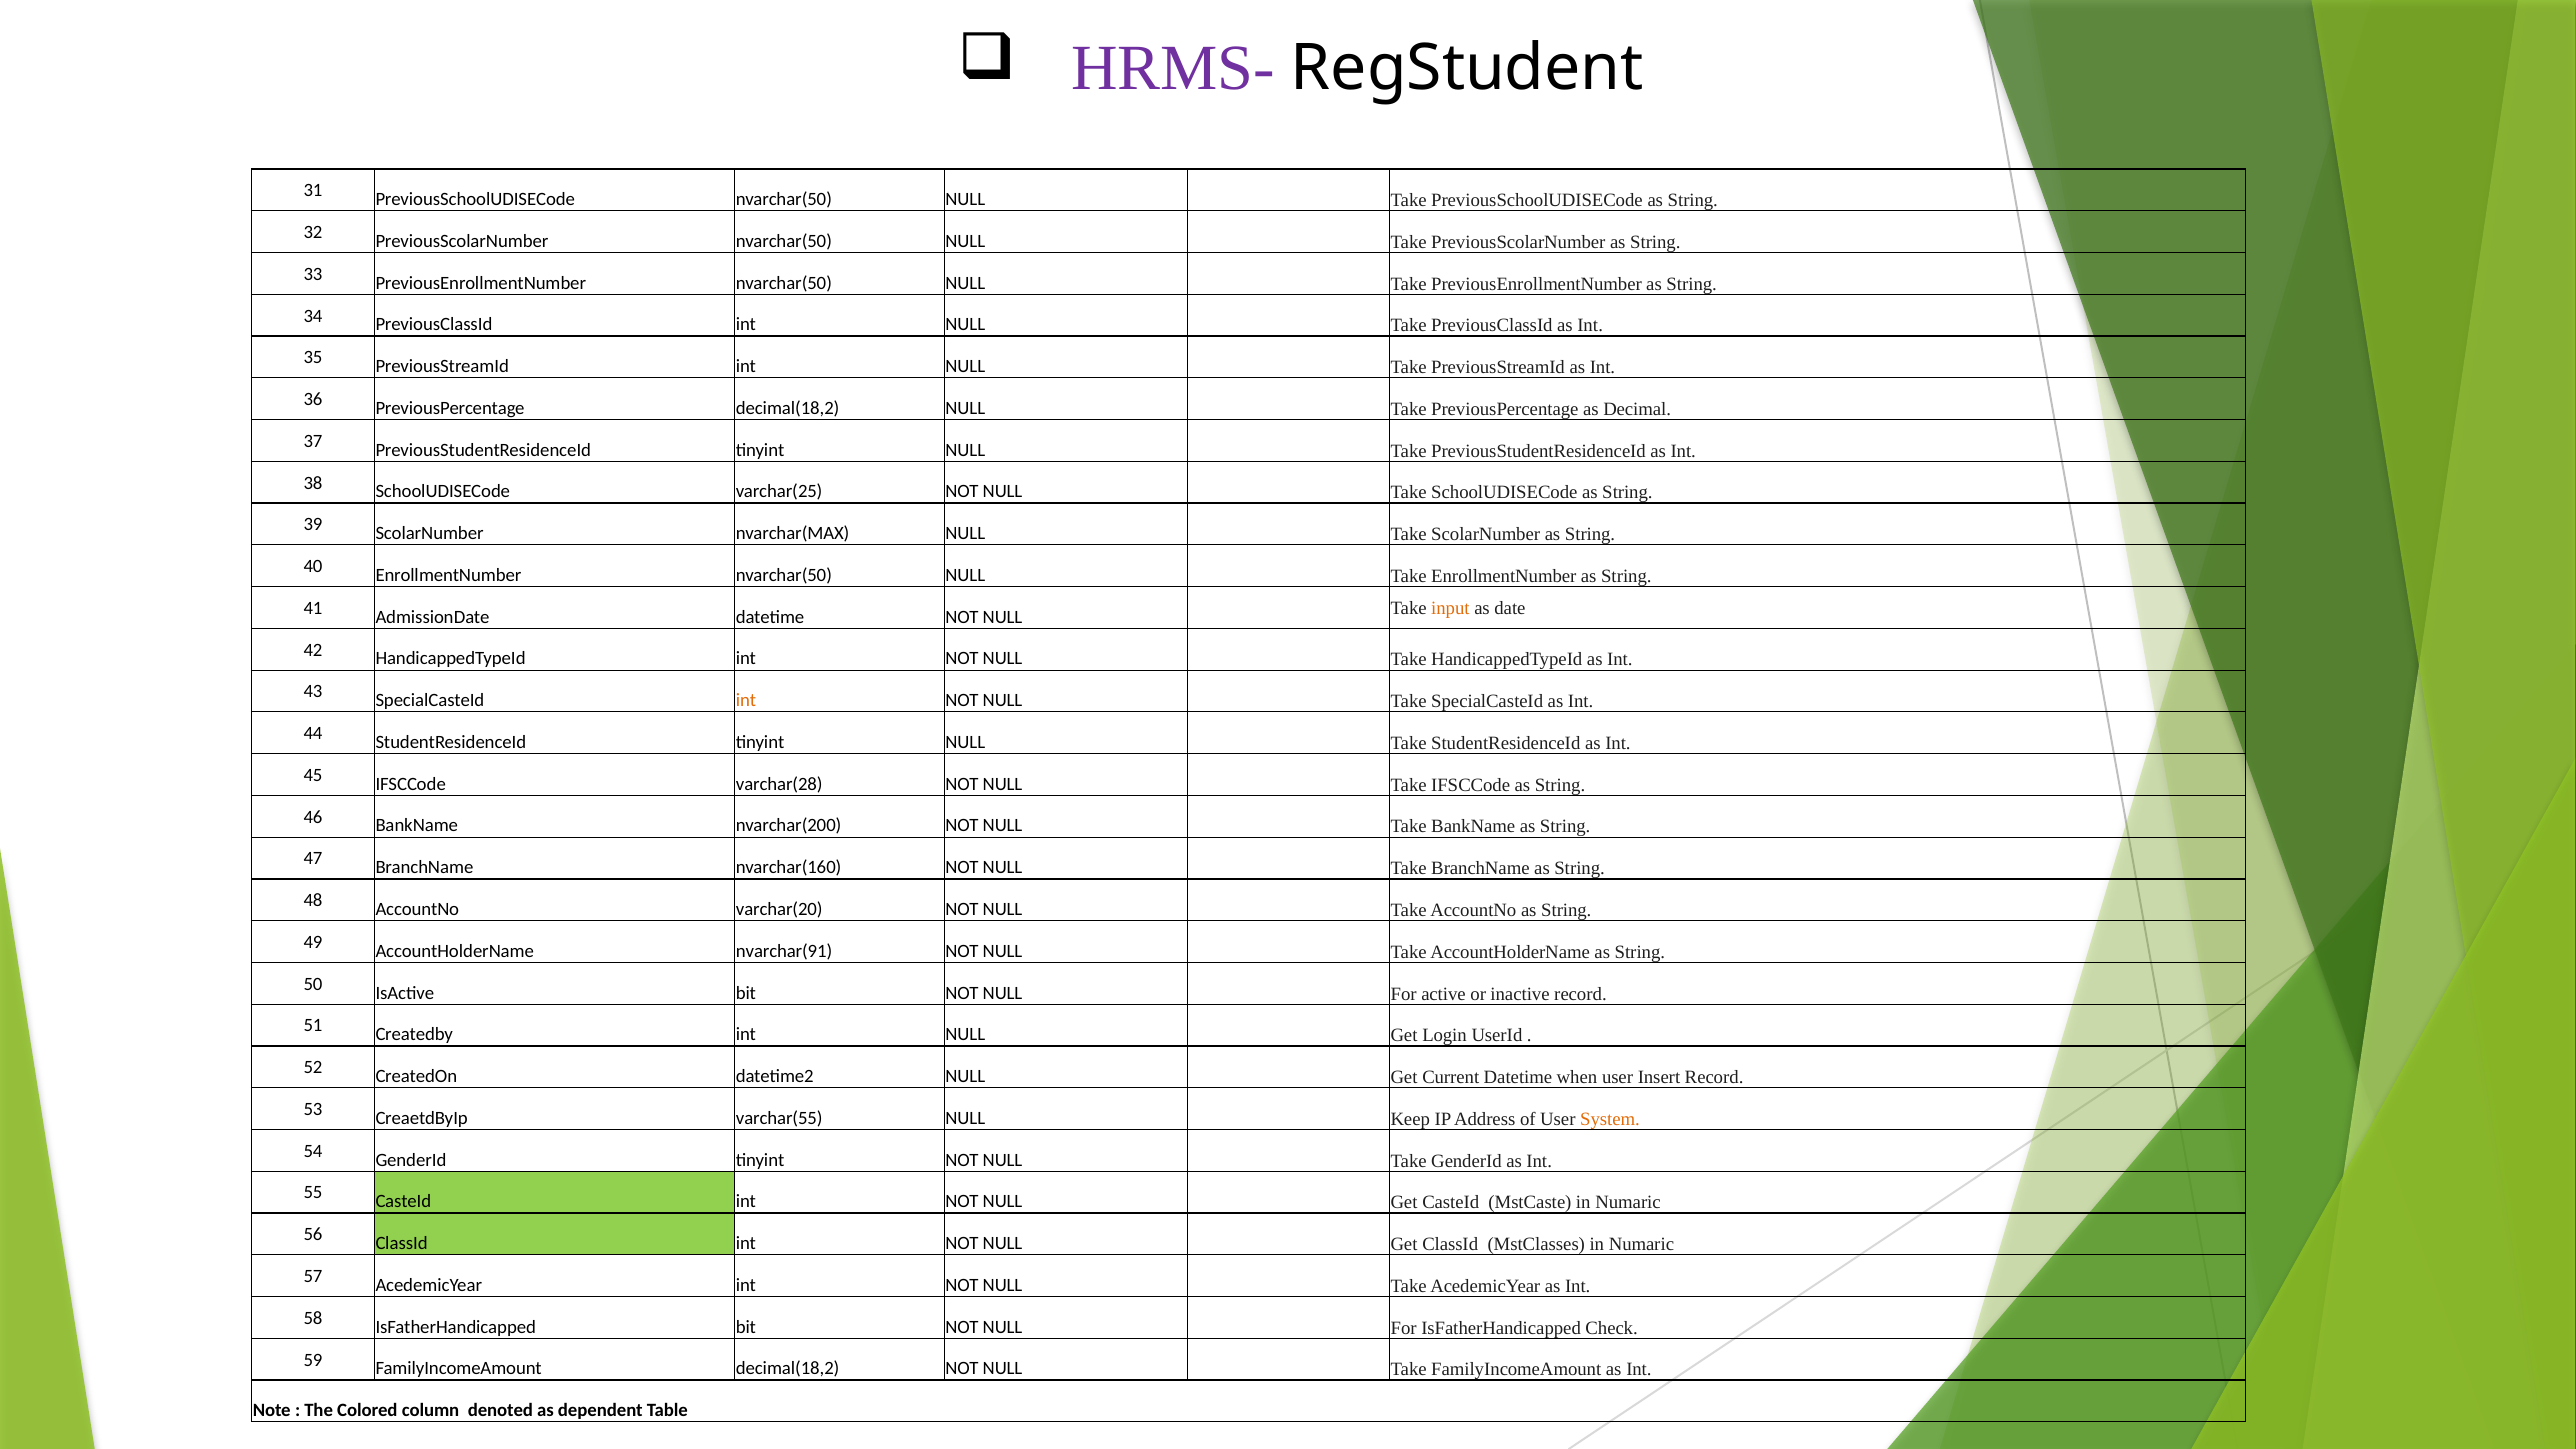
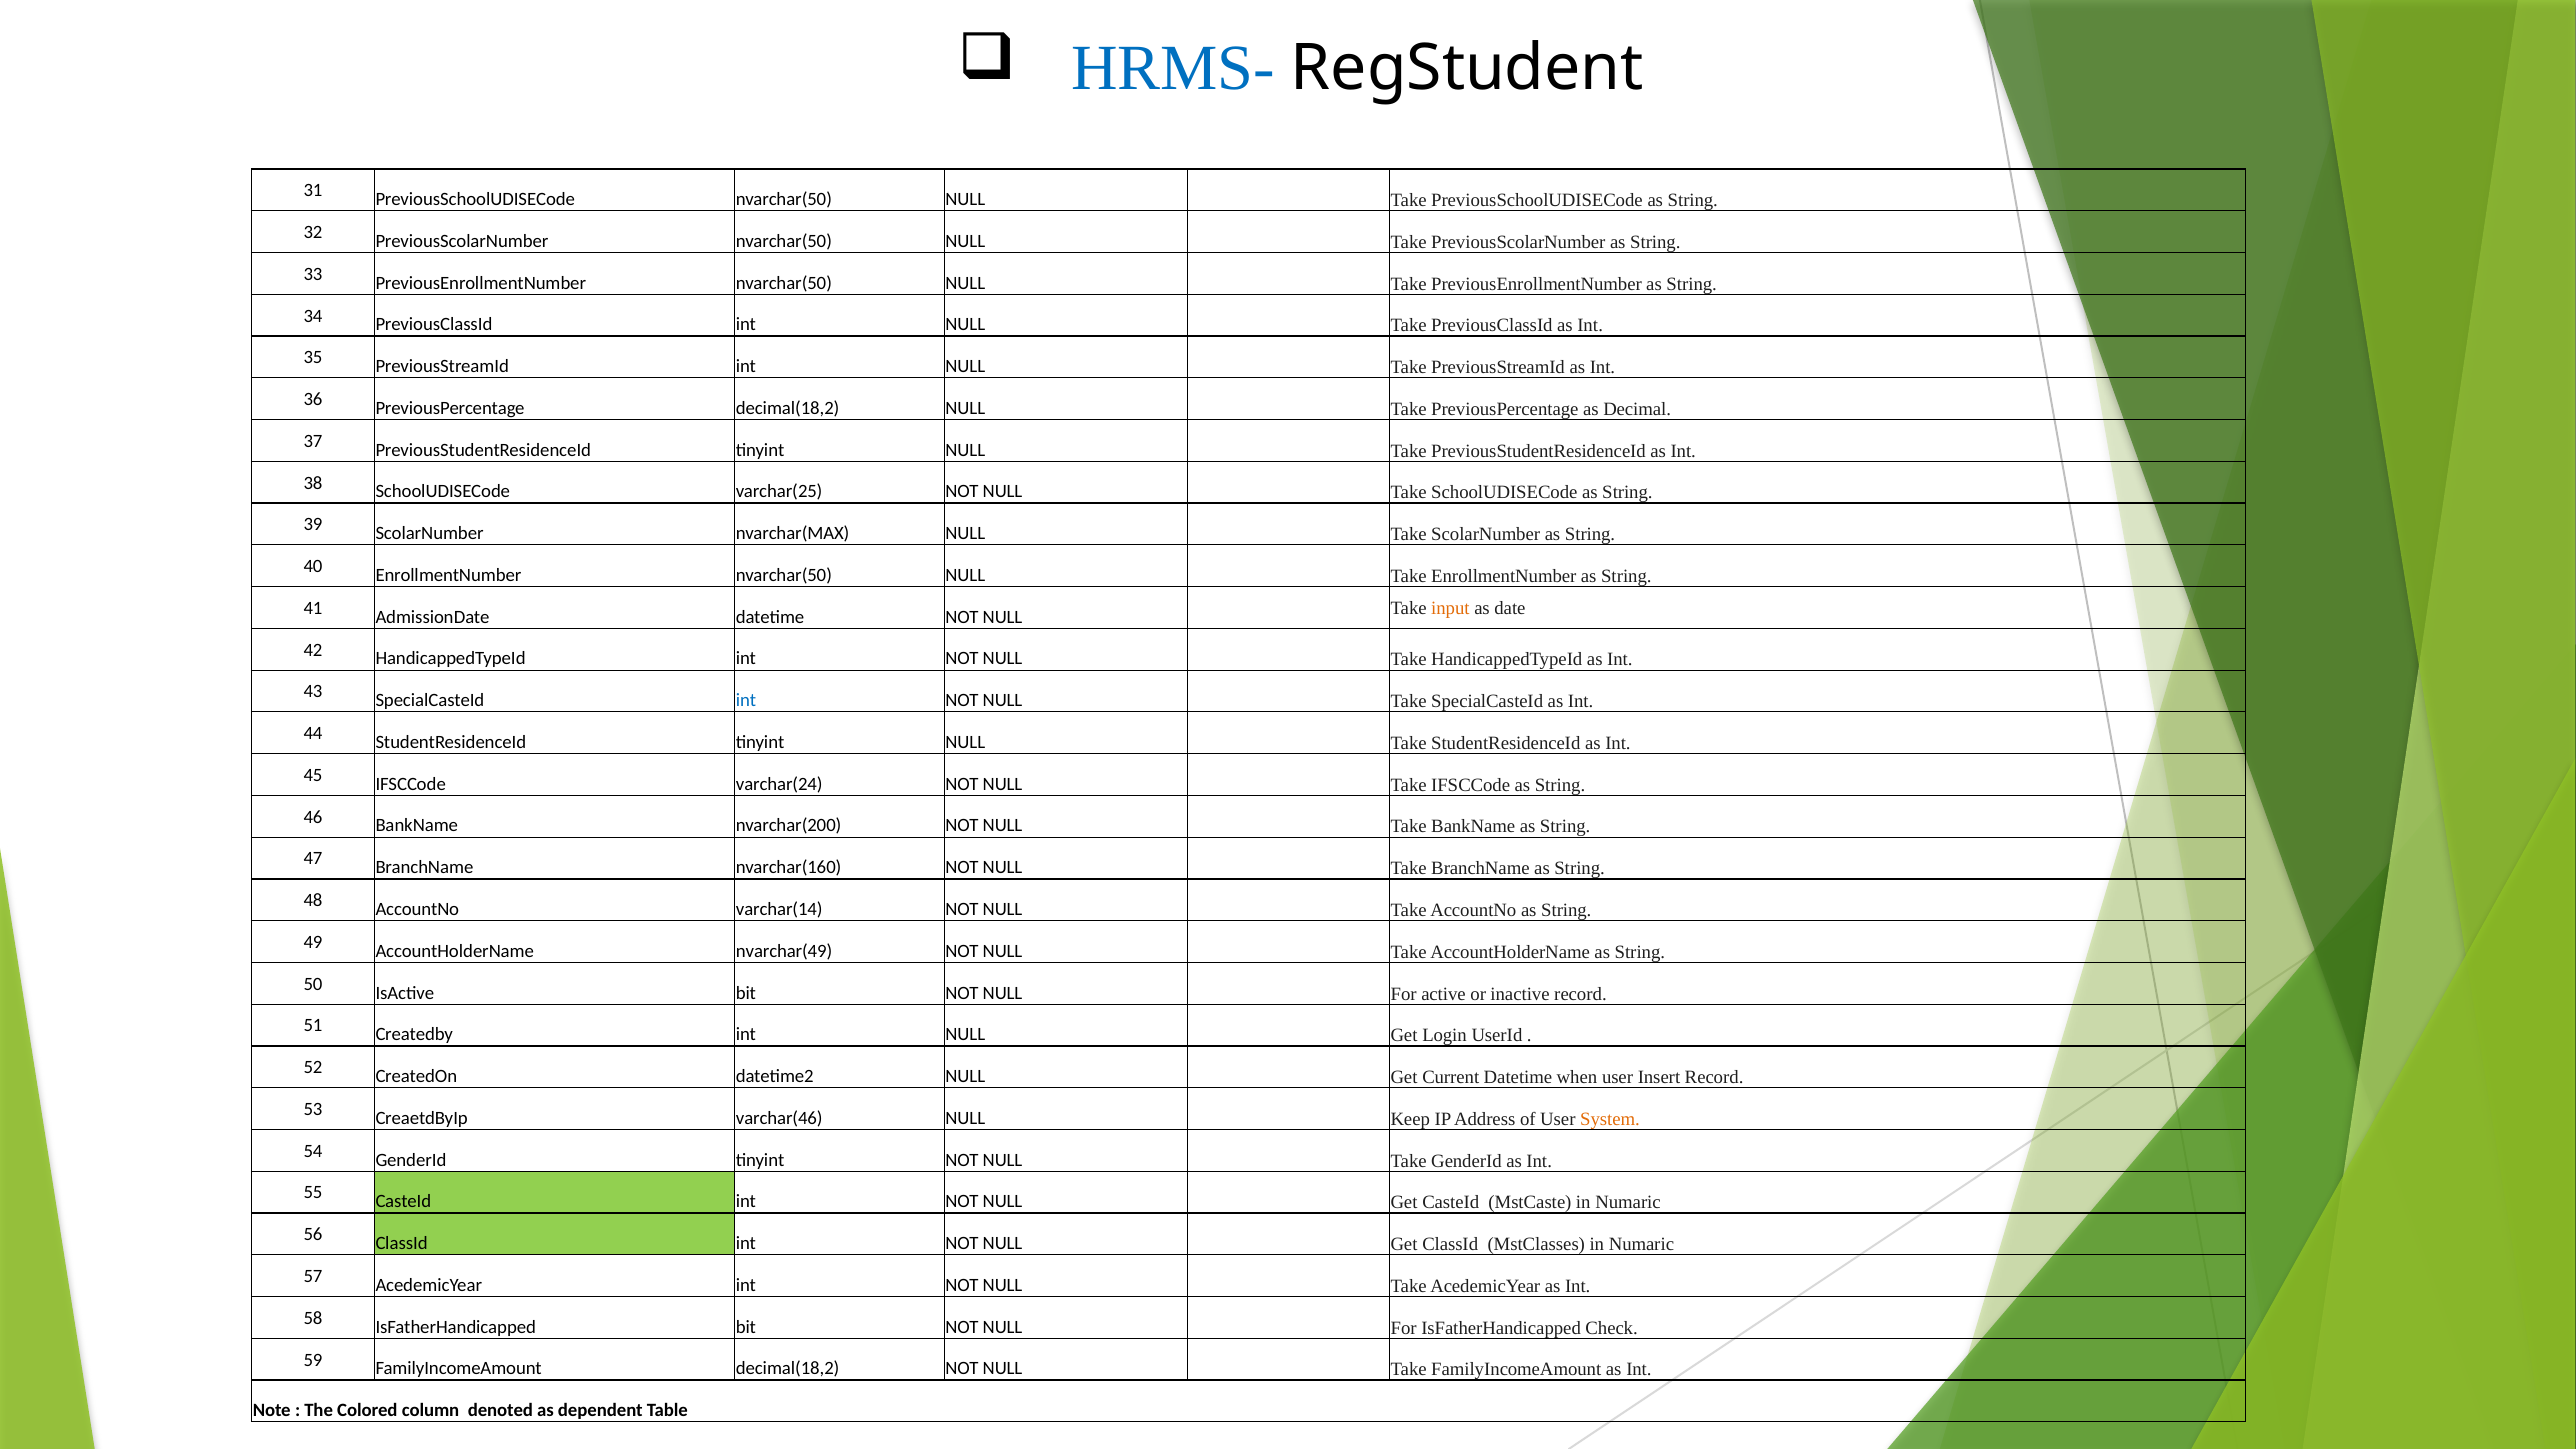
HRMS- colour: purple -> blue
int at (746, 700) colour: orange -> blue
varchar(28: varchar(28 -> varchar(24
varchar(20: varchar(20 -> varchar(14
nvarchar(91: nvarchar(91 -> nvarchar(49
varchar(55: varchar(55 -> varchar(46
